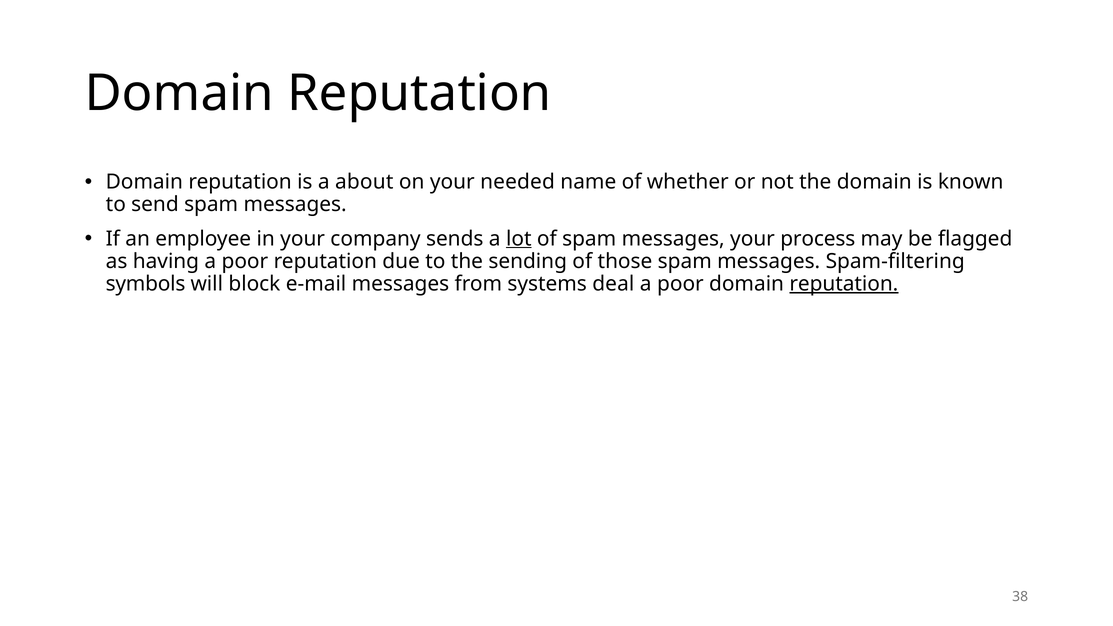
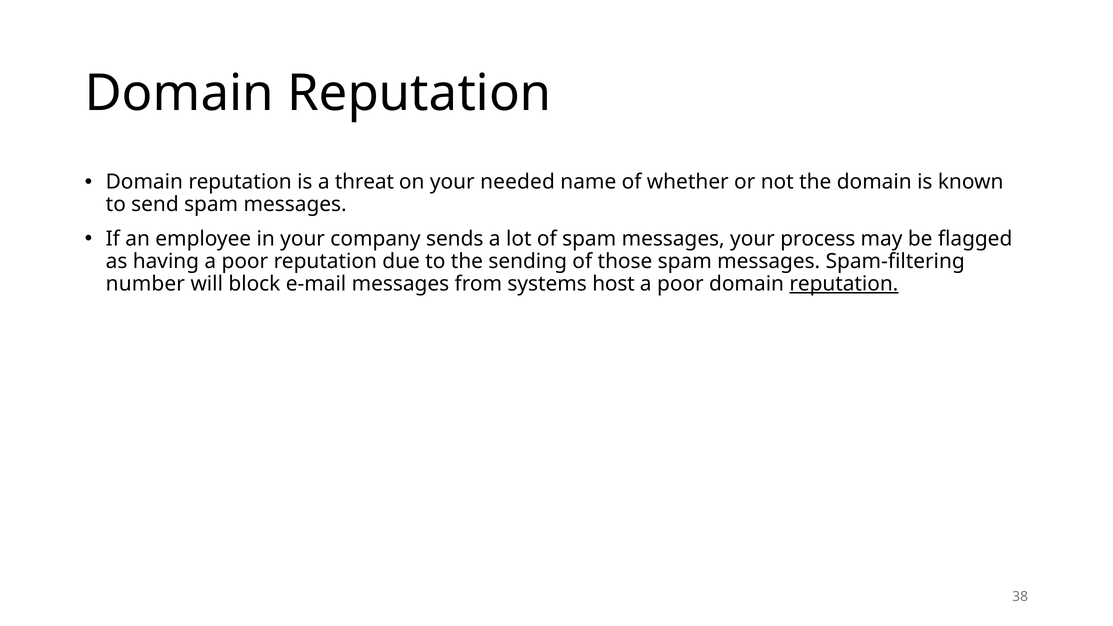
about: about -> threat
lot underline: present -> none
symbols: symbols -> number
deal: deal -> host
